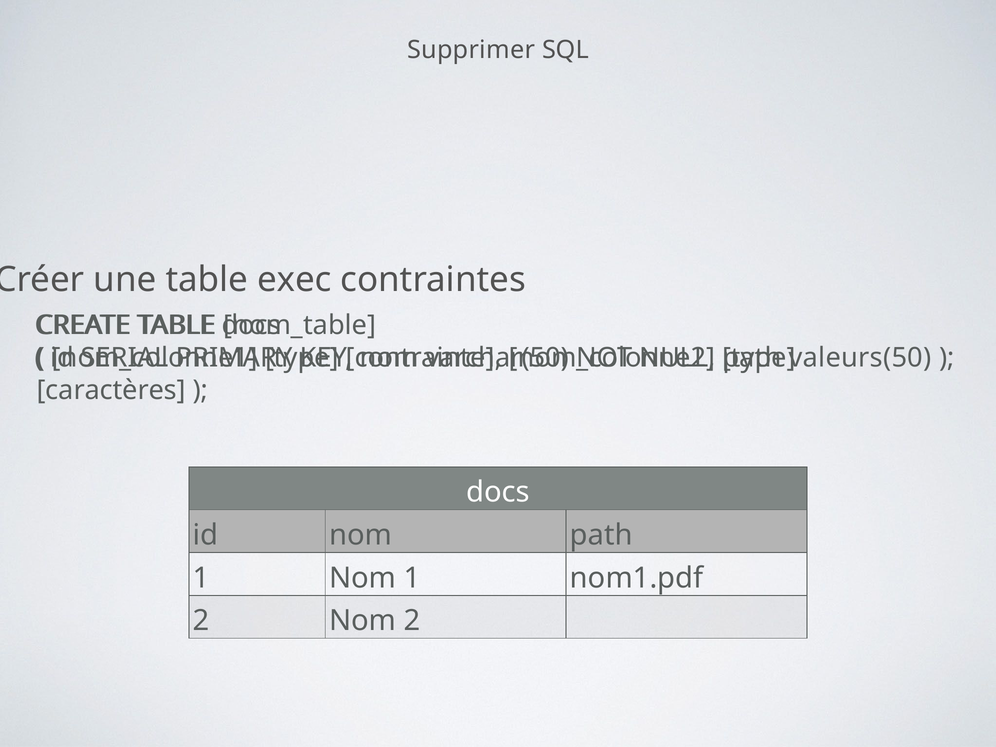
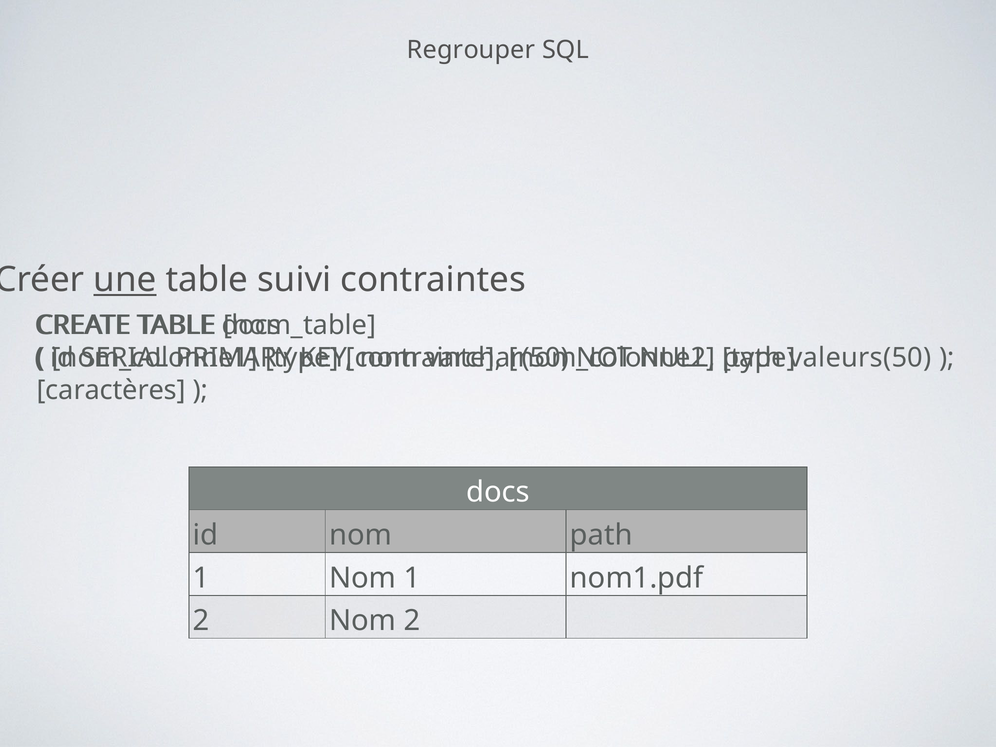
Supprimer: Supprimer -> Regrouper
une underline: none -> present
exec: exec -> suivi
